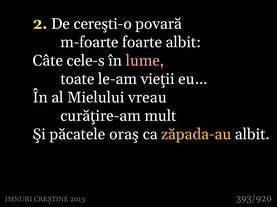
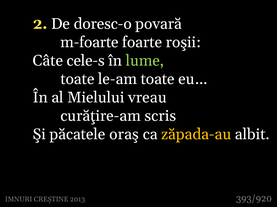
cereşti-o: cereşti-o -> doresc-o
foarte albit: albit -> roşii
lume colour: pink -> light green
le-am vieţii: vieţii -> toate
mult: mult -> scris
